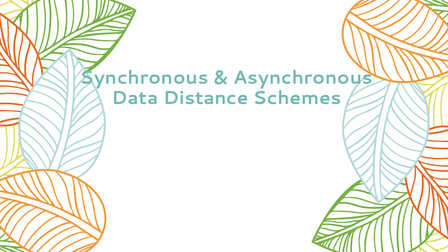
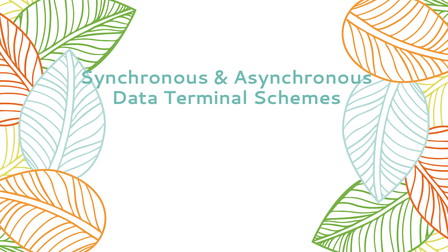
Distance: Distance -> Terminal
